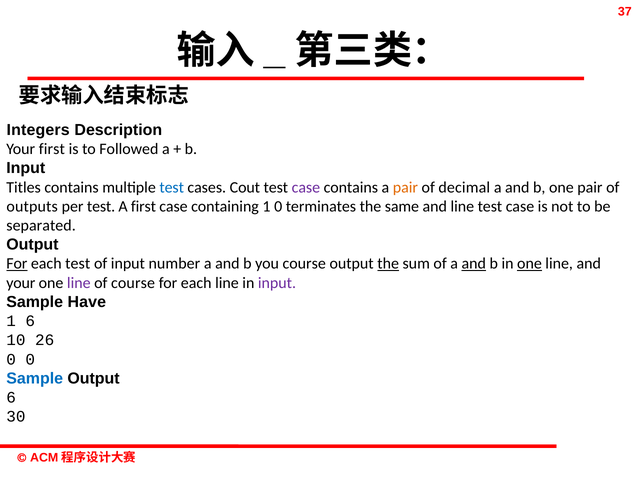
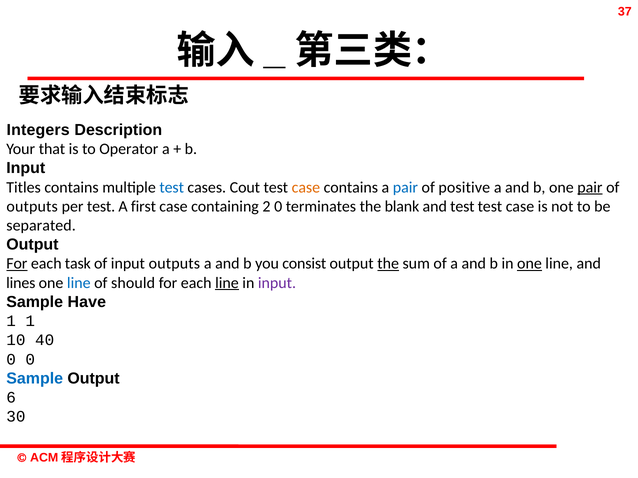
Your first: first -> that
Followed: Followed -> Operator
case at (306, 187) colour: purple -> orange
pair at (405, 187) colour: orange -> blue
decimal: decimal -> positive
pair at (590, 187) underline: none -> present
containing 1: 1 -> 2
same: same -> blank
and line: line -> test
each test: test -> task
input number: number -> outputs
you course: course -> consist
and at (474, 264) underline: present -> none
your at (21, 283): your -> lines
line at (79, 283) colour: purple -> blue
of course: course -> should
line at (227, 283) underline: none -> present
1 6: 6 -> 1
26: 26 -> 40
